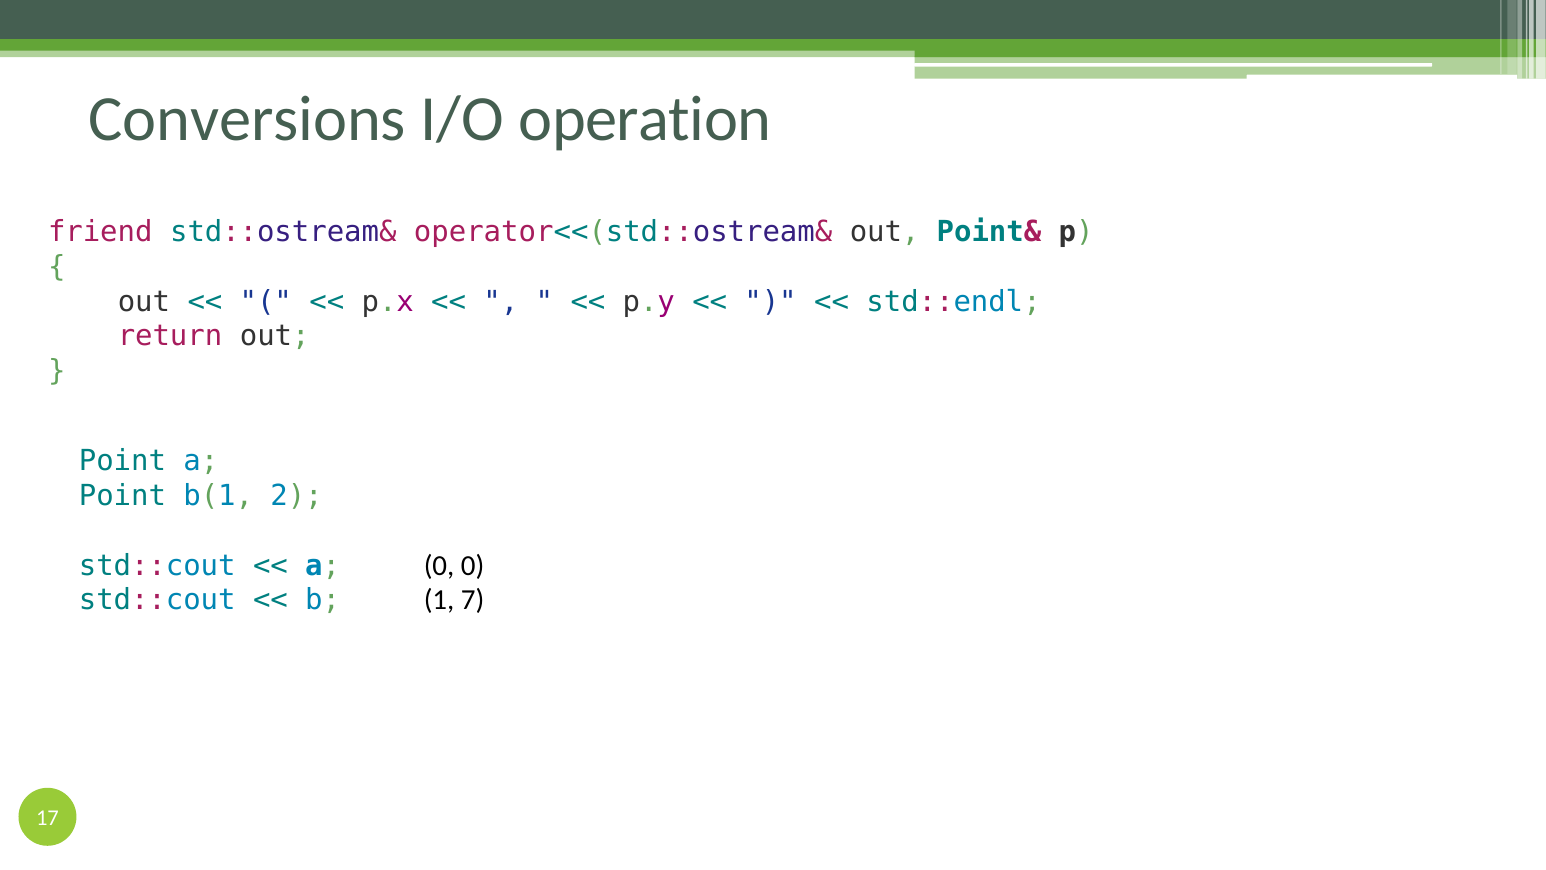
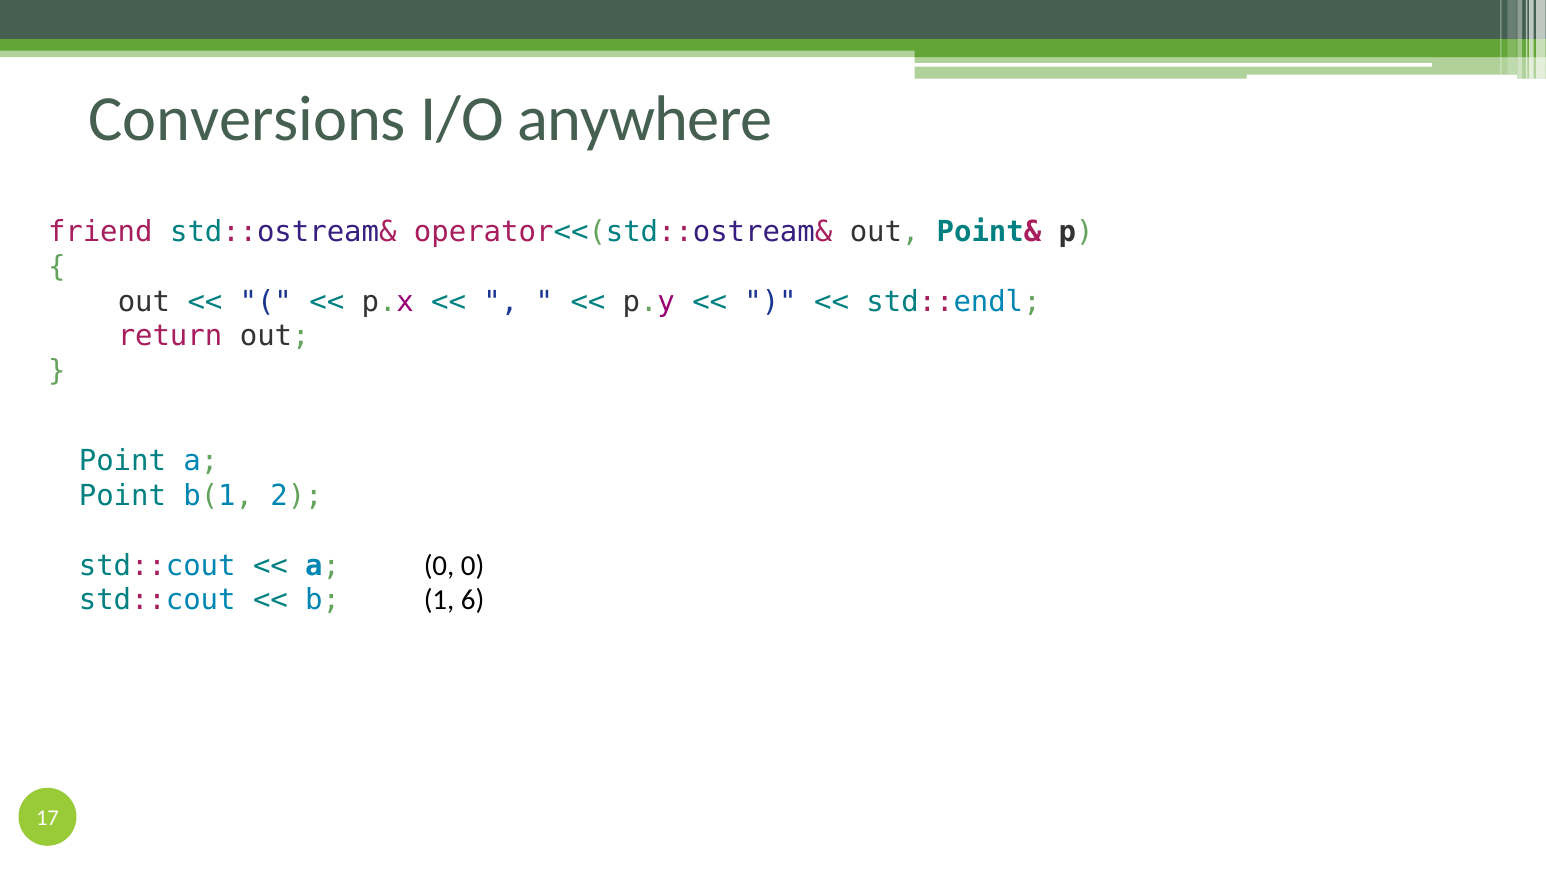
operation: operation -> anywhere
7: 7 -> 6
